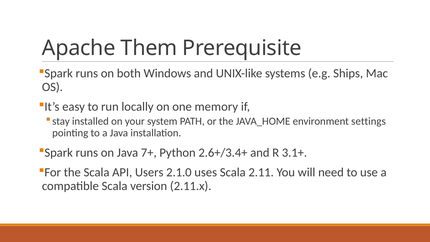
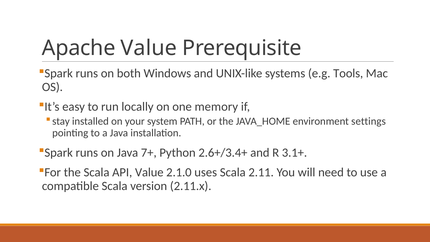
Apache Them: Them -> Value
Ships: Ships -> Tools
API Users: Users -> Value
